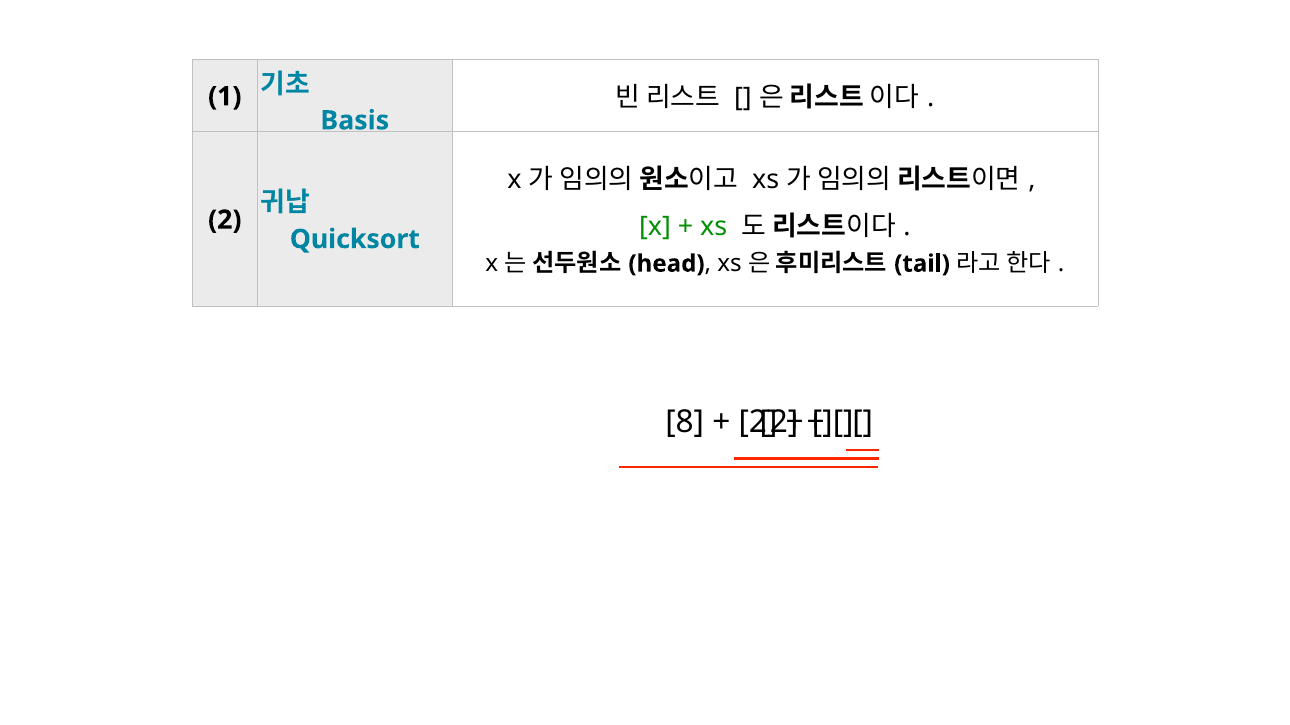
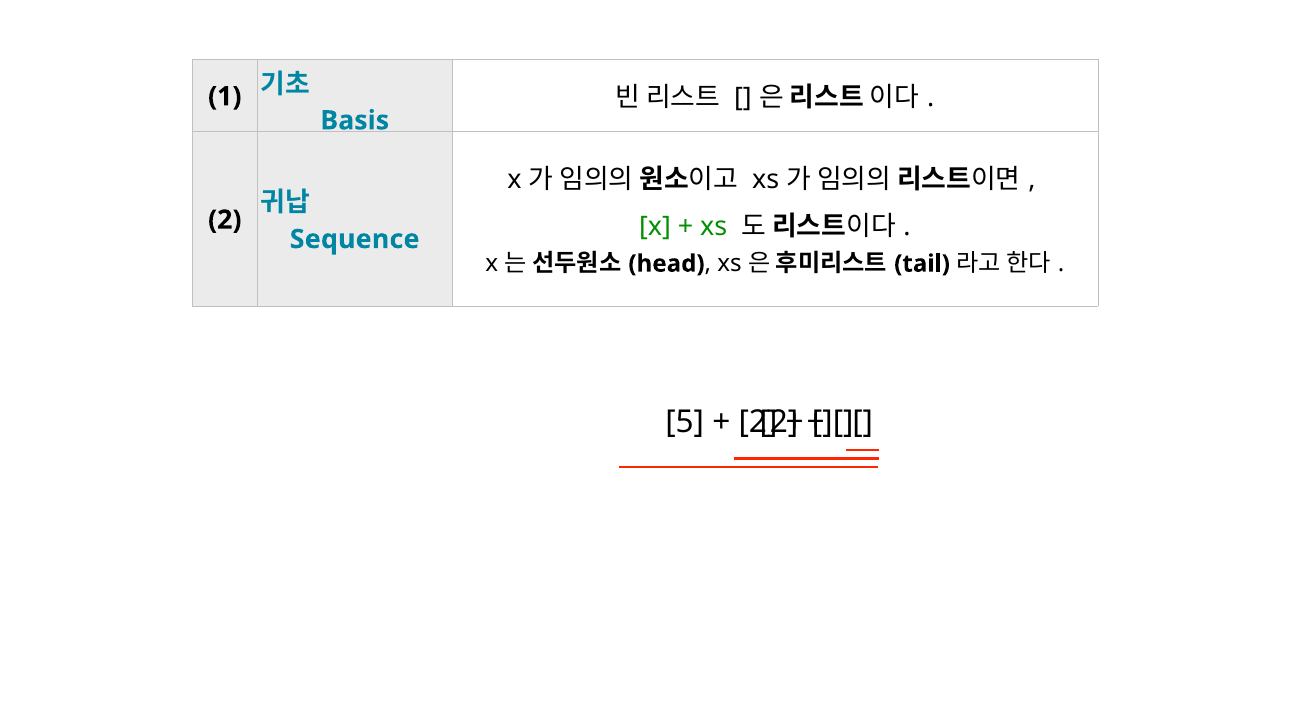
Quicksort: Quicksort -> Sequence
8: 8 -> 5
